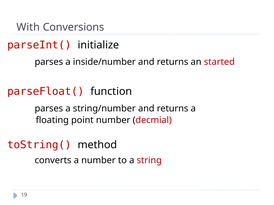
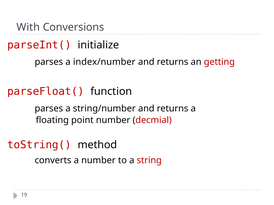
inside/number: inside/number -> index/number
started: started -> getting
